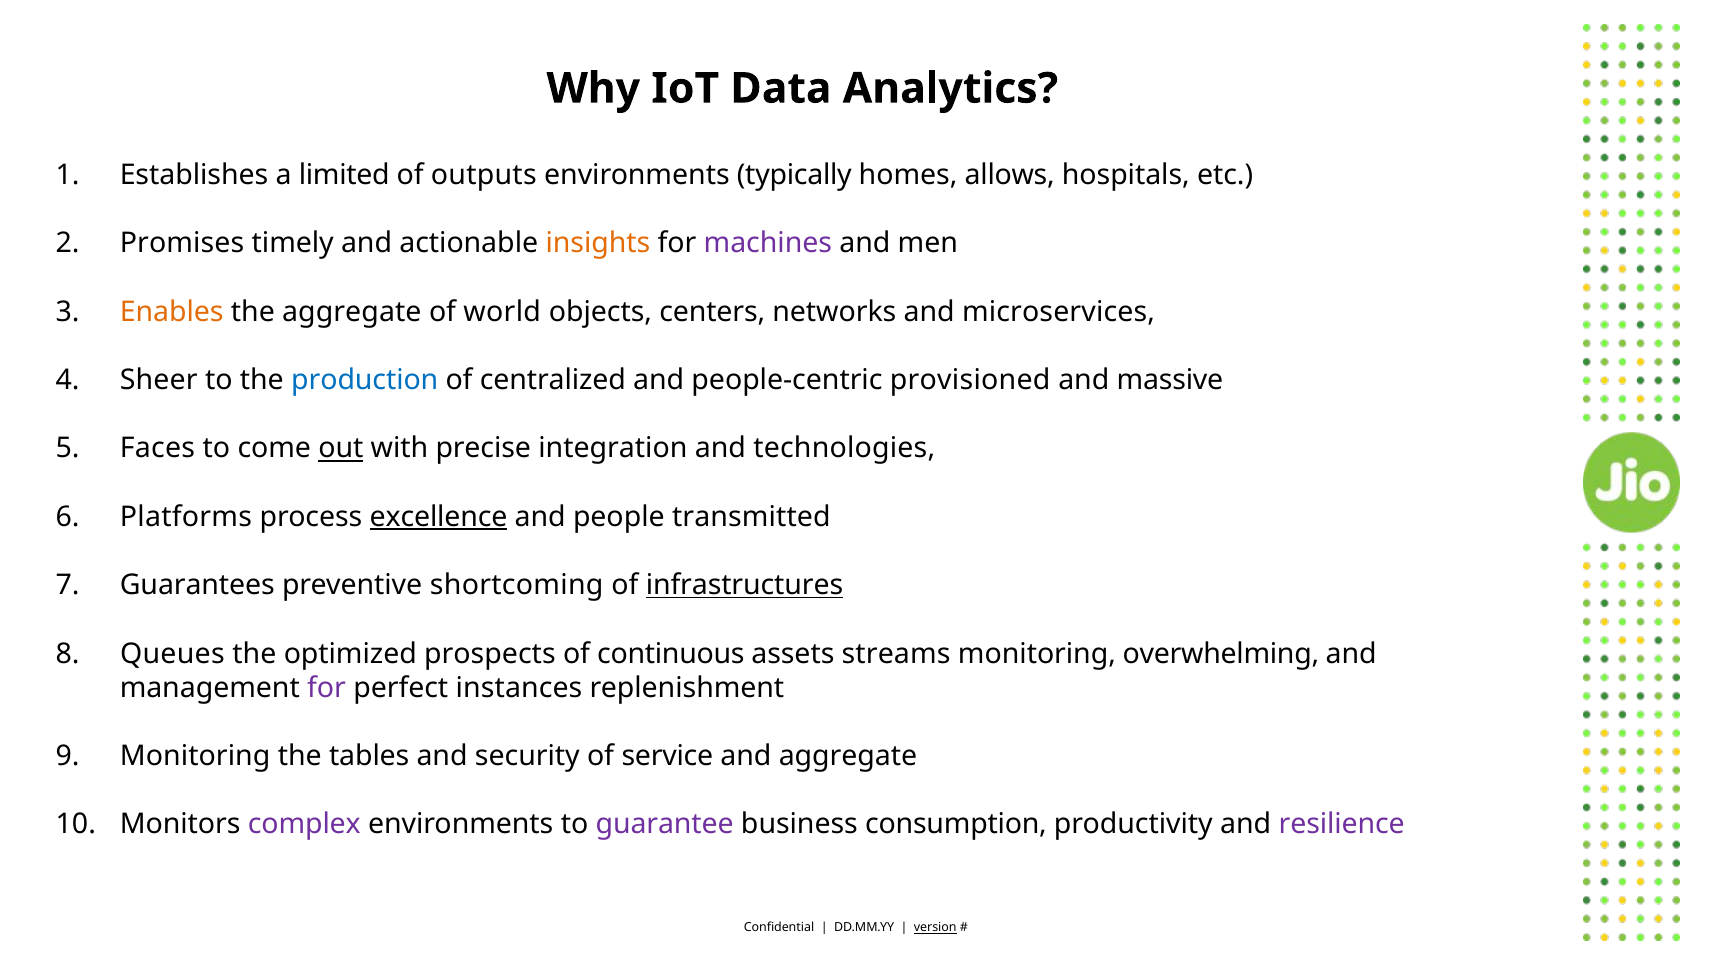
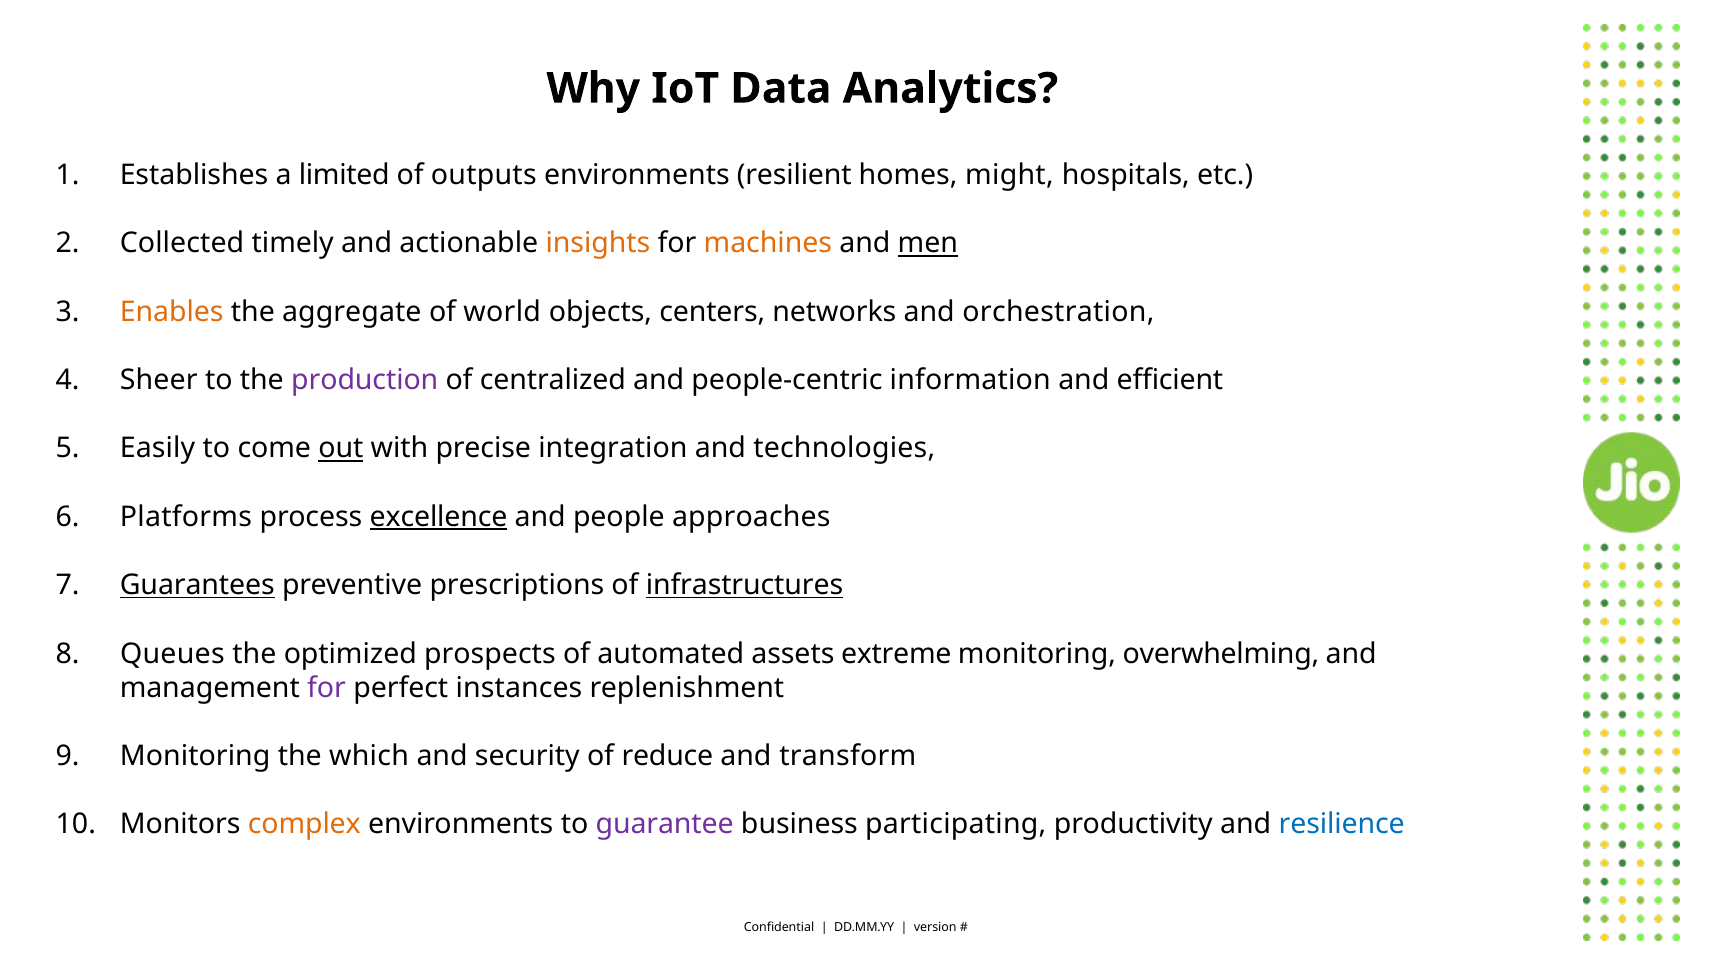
typically: typically -> resilient
allows: allows -> might
Promises: Promises -> Collected
machines colour: purple -> orange
men underline: none -> present
microservices: microservices -> orchestration
production colour: blue -> purple
provisioned: provisioned -> information
massive: massive -> efficient
Faces: Faces -> Easily
transmitted: transmitted -> approaches
Guarantees underline: none -> present
shortcoming: shortcoming -> prescriptions
continuous: continuous -> automated
streams: streams -> extreme
tables: tables -> which
service: service -> reduce
and aggregate: aggregate -> transform
complex colour: purple -> orange
consumption: consumption -> participating
resilience colour: purple -> blue
version underline: present -> none
